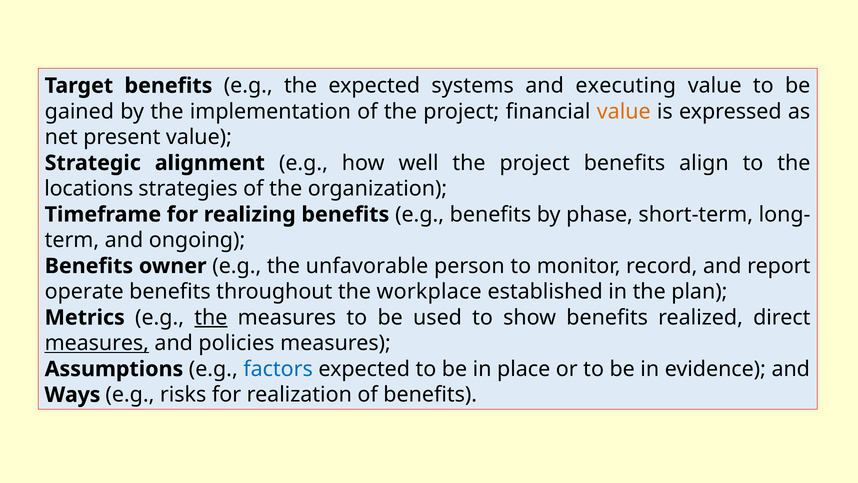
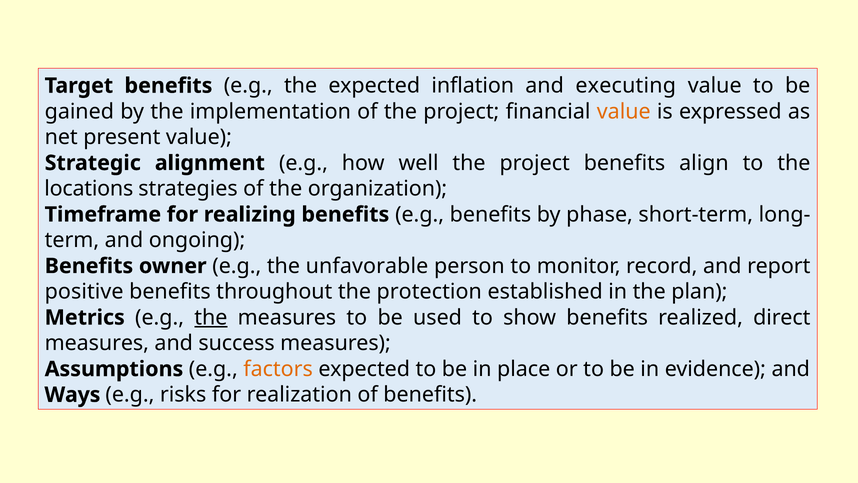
systems: systems -> inflation
operate: operate -> positive
workplace: workplace -> protection
measures at (97, 343) underline: present -> none
policies: policies -> success
factors colour: blue -> orange
